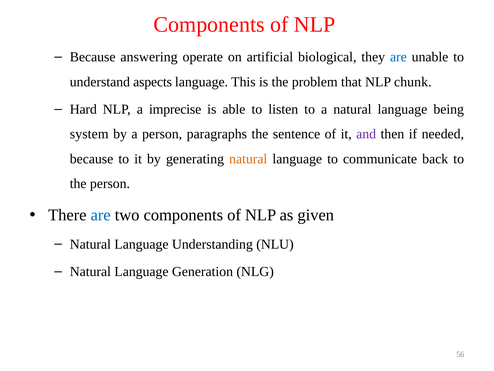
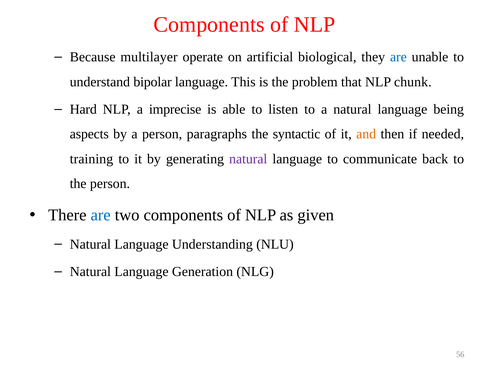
answering: answering -> multilayer
aspects: aspects -> bipolar
system: system -> aspects
sentence: sentence -> syntactic
and colour: purple -> orange
because at (92, 159): because -> training
natural at (248, 159) colour: orange -> purple
